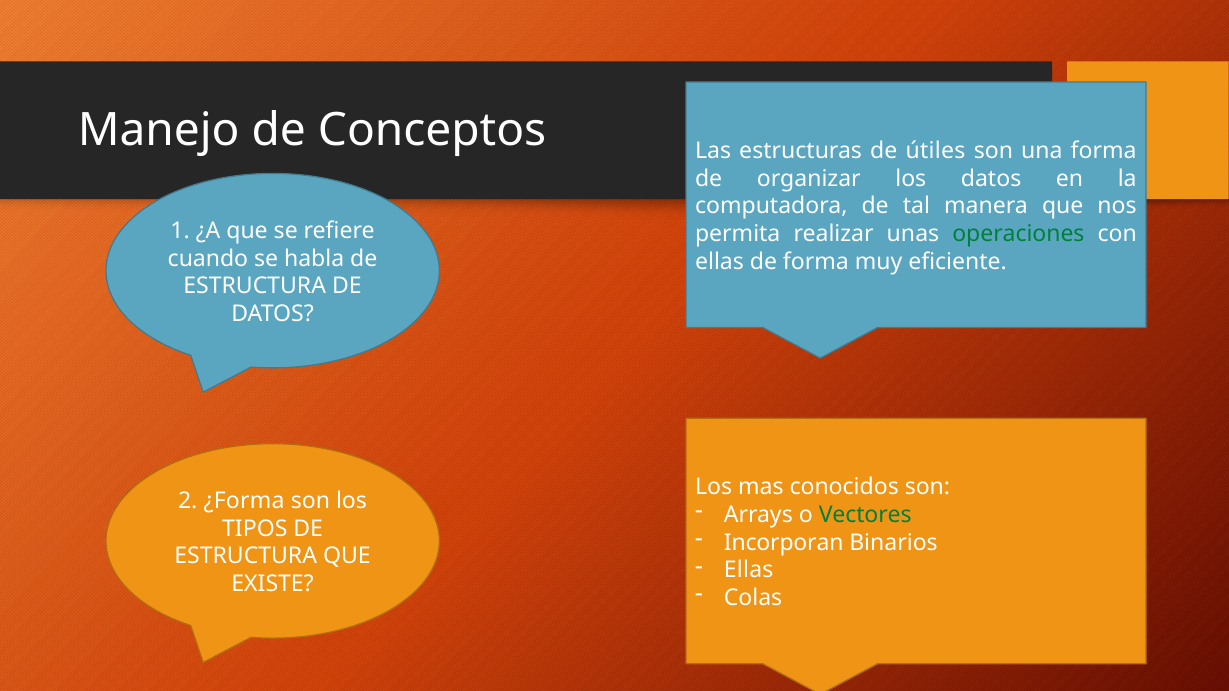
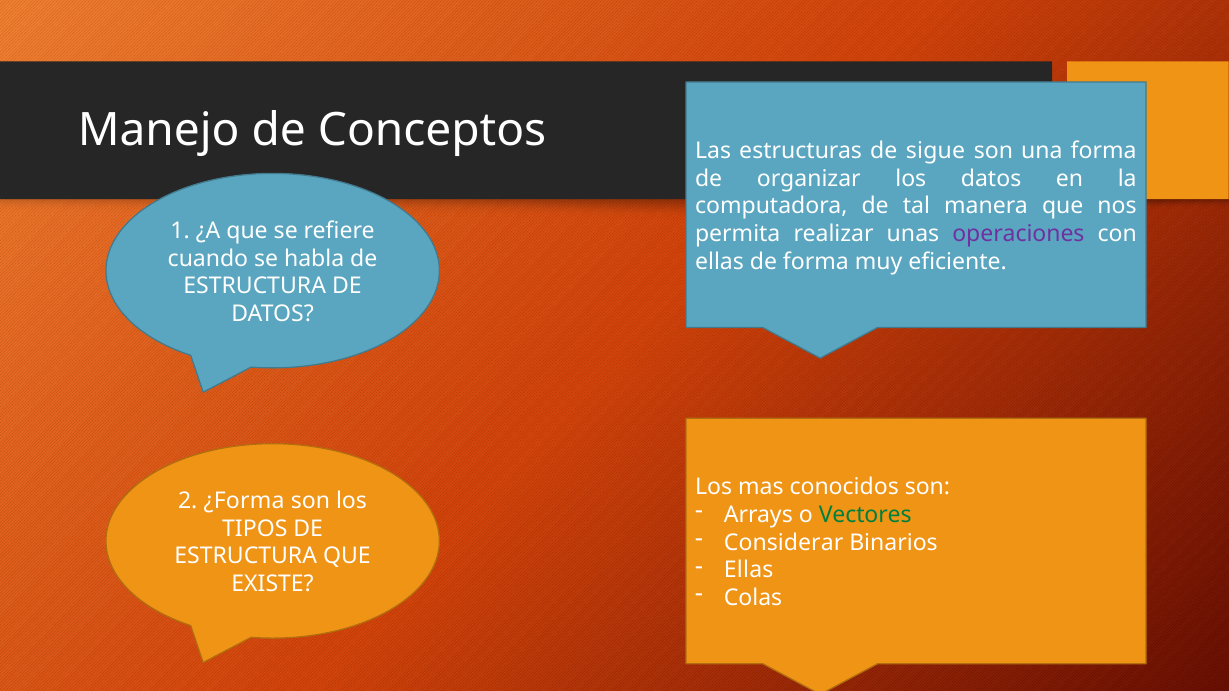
útiles: útiles -> sigue
operaciones colour: green -> purple
Incorporan: Incorporan -> Considerar
